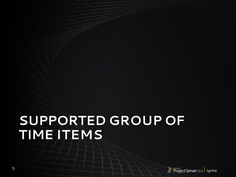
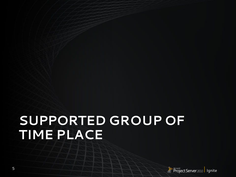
ITEMS: ITEMS -> PLACE
